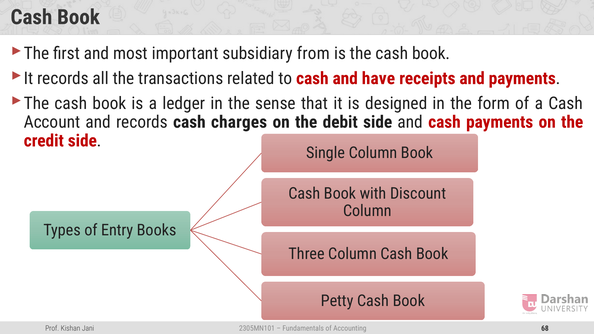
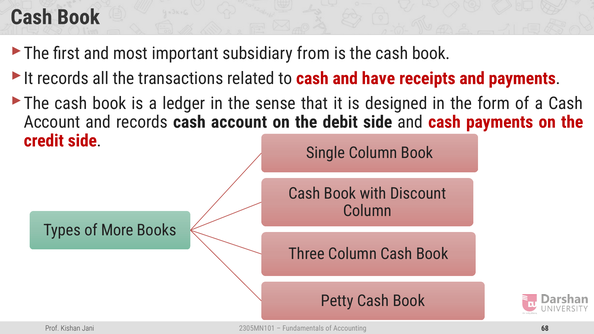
records cash charges: charges -> account
Entry: Entry -> More
